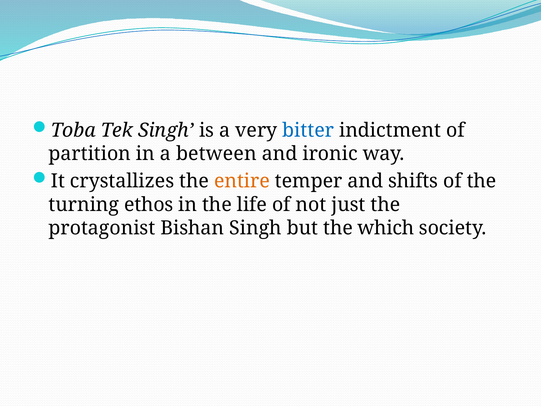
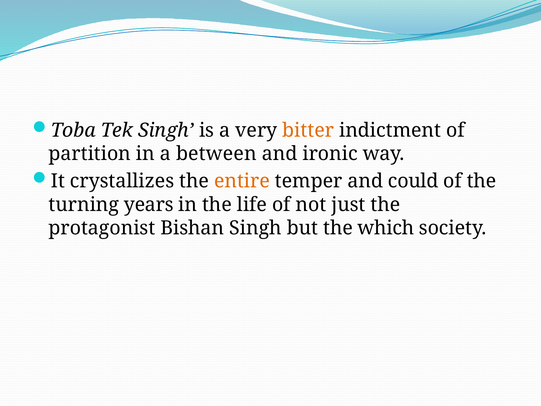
bitter colour: blue -> orange
shifts: shifts -> could
ethos: ethos -> years
